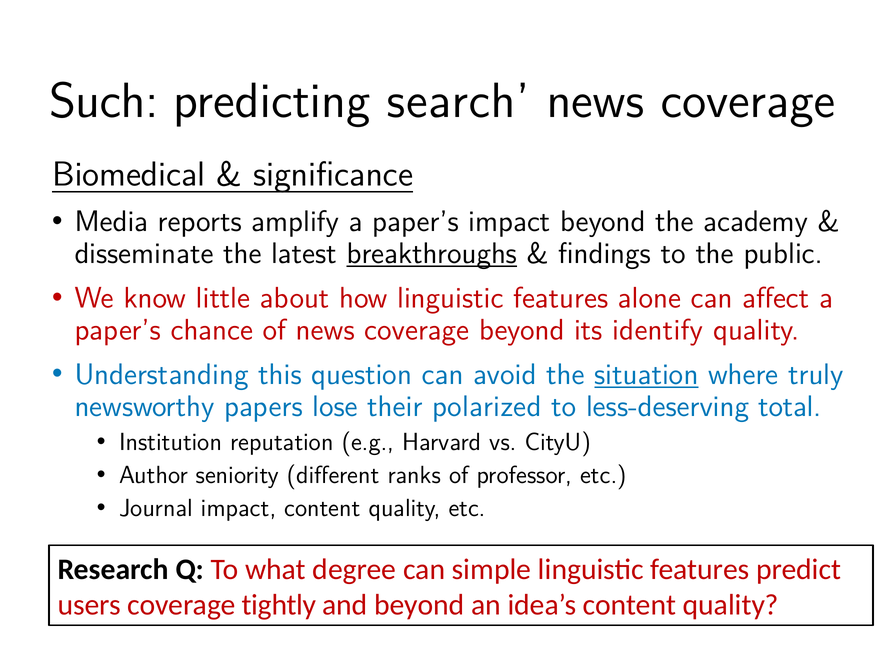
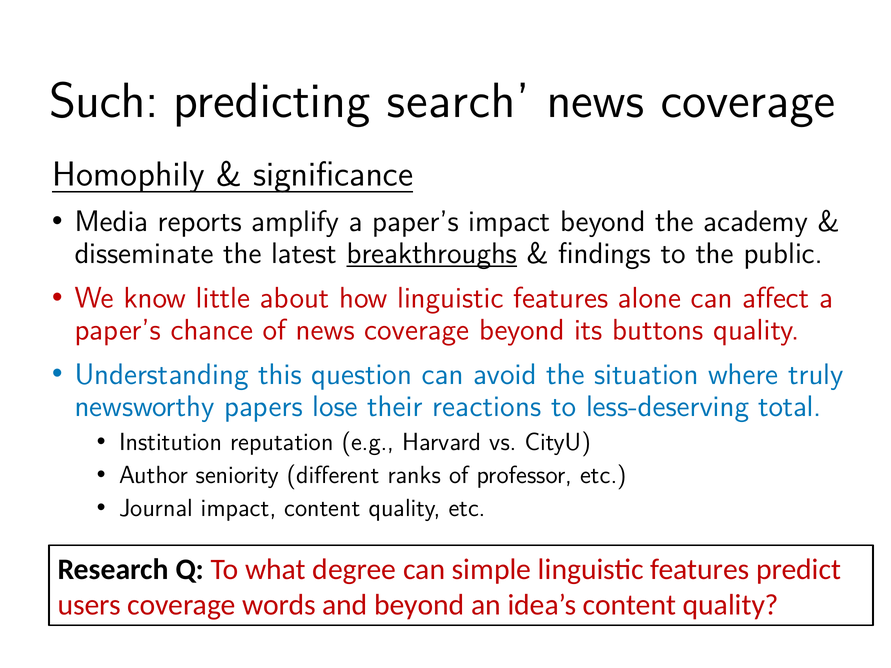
Biomedical: Biomedical -> Homophily
identify: identify -> buttons
situation underline: present -> none
polarized: polarized -> reactions
tightly: tightly -> words
